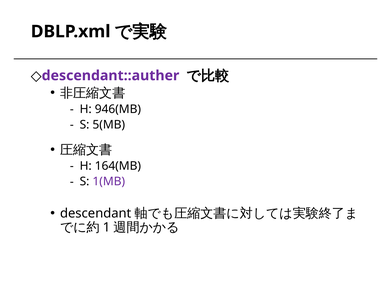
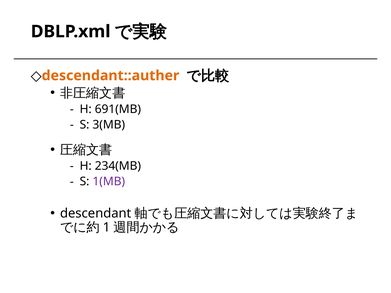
descendant::auther colour: purple -> orange
946(MB: 946(MB -> 691(MB
5(MB: 5(MB -> 3(MB
164(MB: 164(MB -> 234(MB
